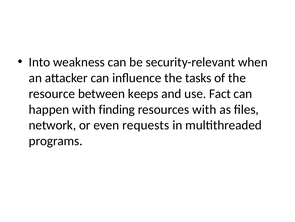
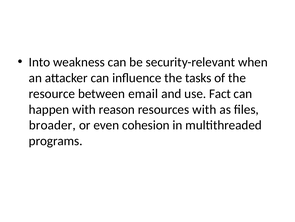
keeps: keeps -> email
finding: finding -> reason
network: network -> broader
requests: requests -> cohesion
